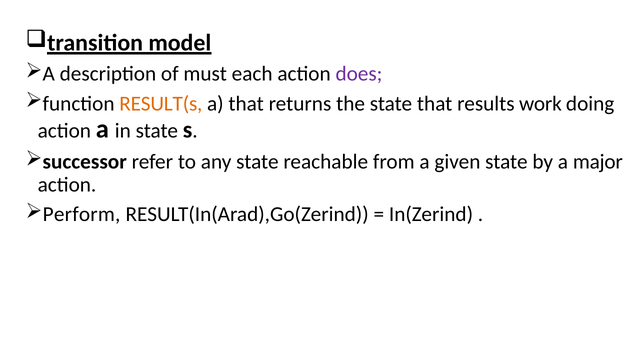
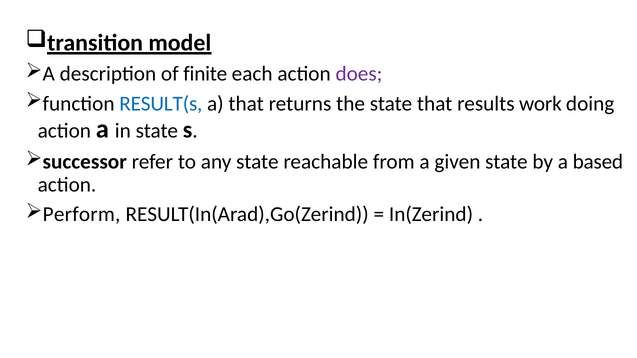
must: must -> finite
RESULT(s colour: orange -> blue
major: major -> based
